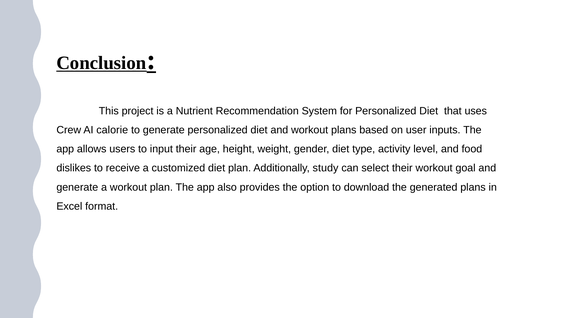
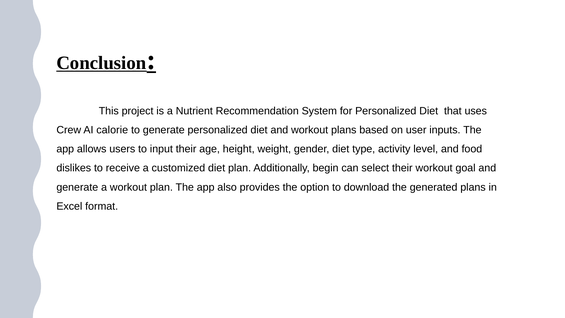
study: study -> begin
